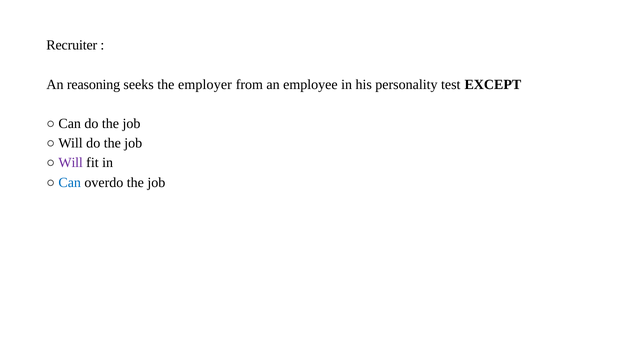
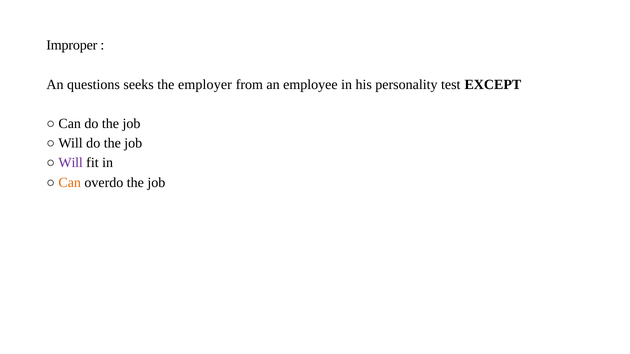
Recruiter: Recruiter -> Improper
reasoning: reasoning -> questions
Can at (70, 183) colour: blue -> orange
